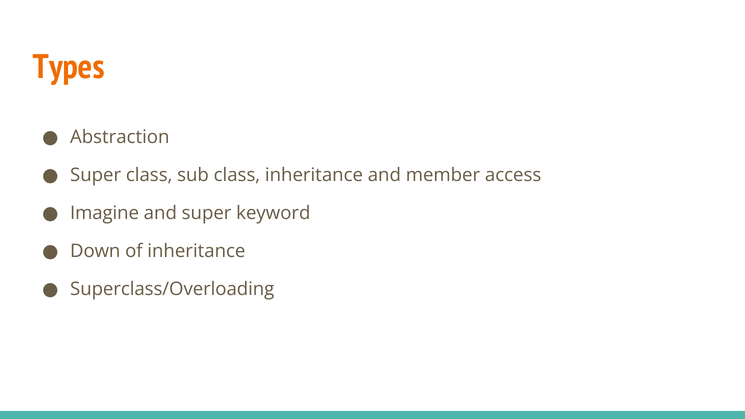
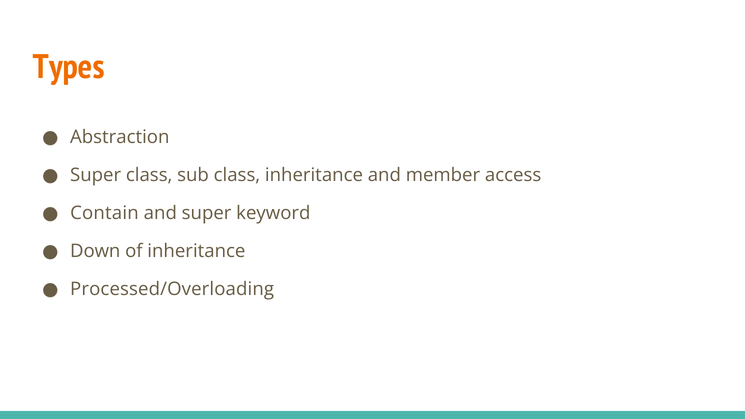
Imagine: Imagine -> Contain
Superclass/Overloading: Superclass/Overloading -> Processed/Overloading
